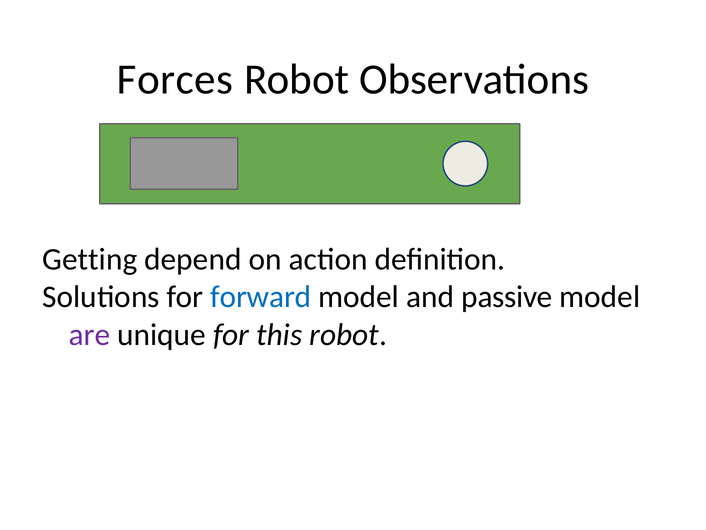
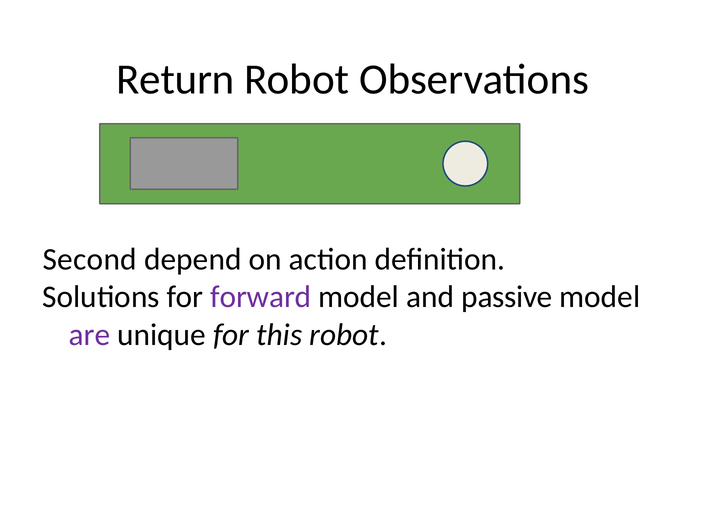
Forces: Forces -> Return
Getting: Getting -> Second
forward colour: blue -> purple
